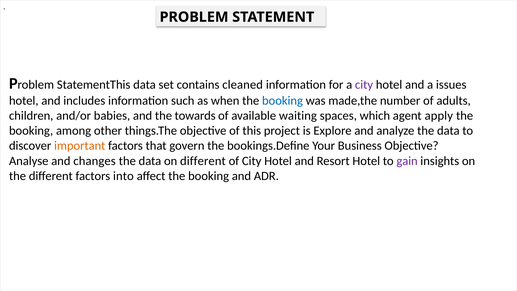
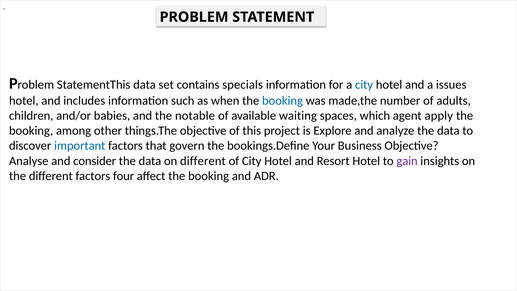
cleaned: cleaned -> specials
city at (364, 85) colour: purple -> blue
towards: towards -> notable
important colour: orange -> blue
changes: changes -> consider
into: into -> four
